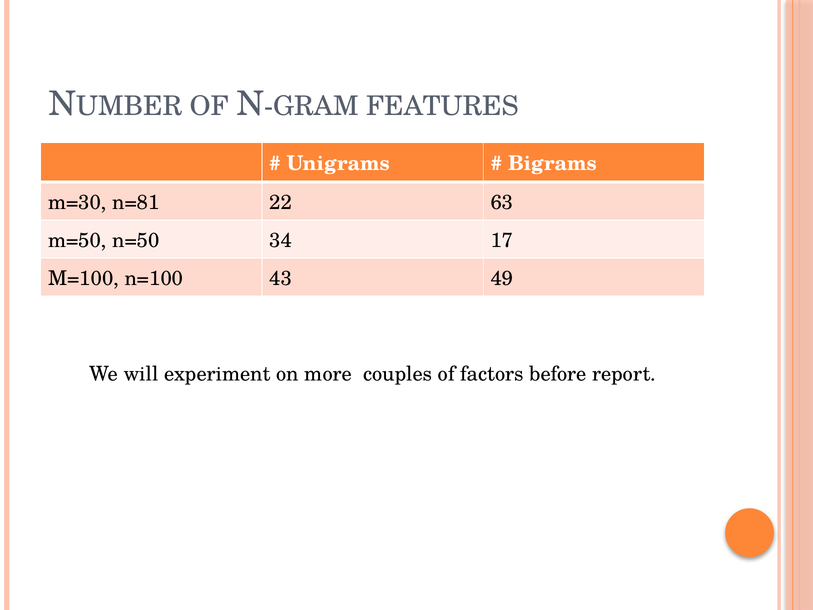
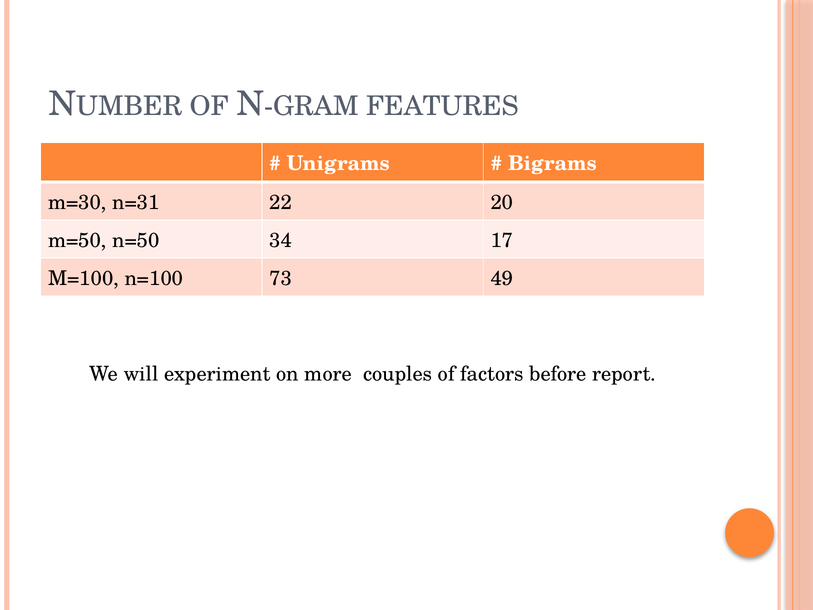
n=81: n=81 -> n=31
63: 63 -> 20
43: 43 -> 73
